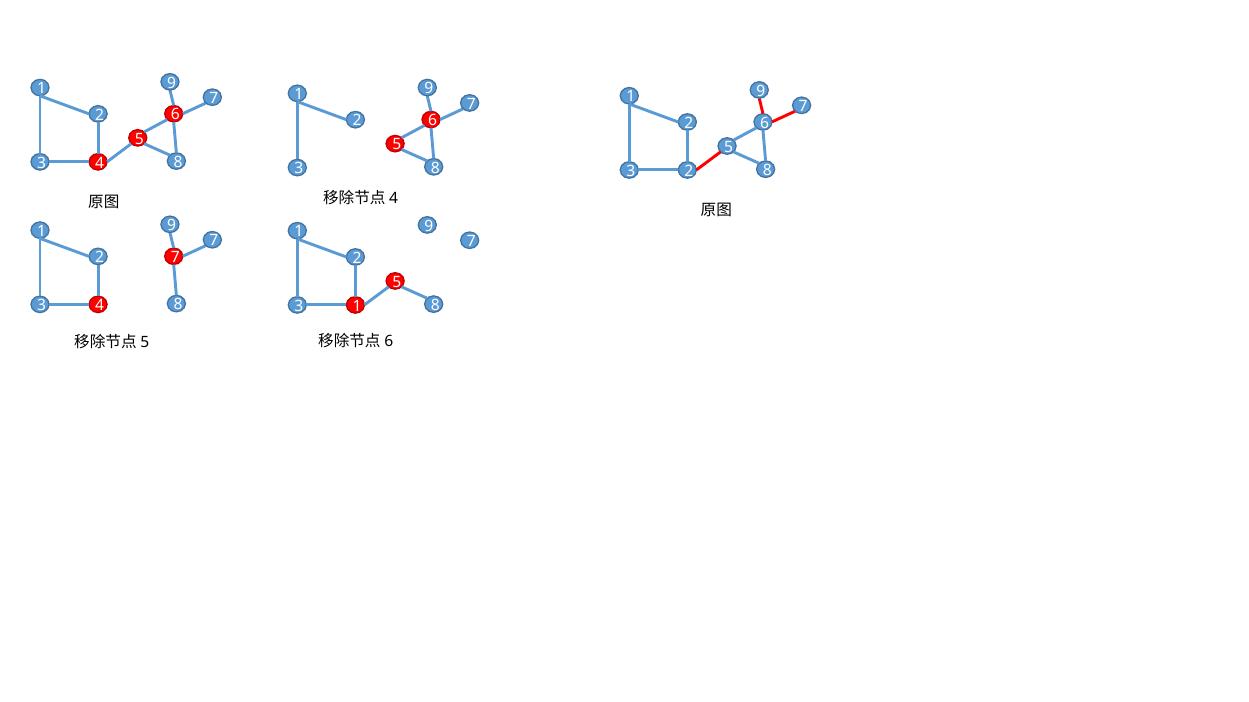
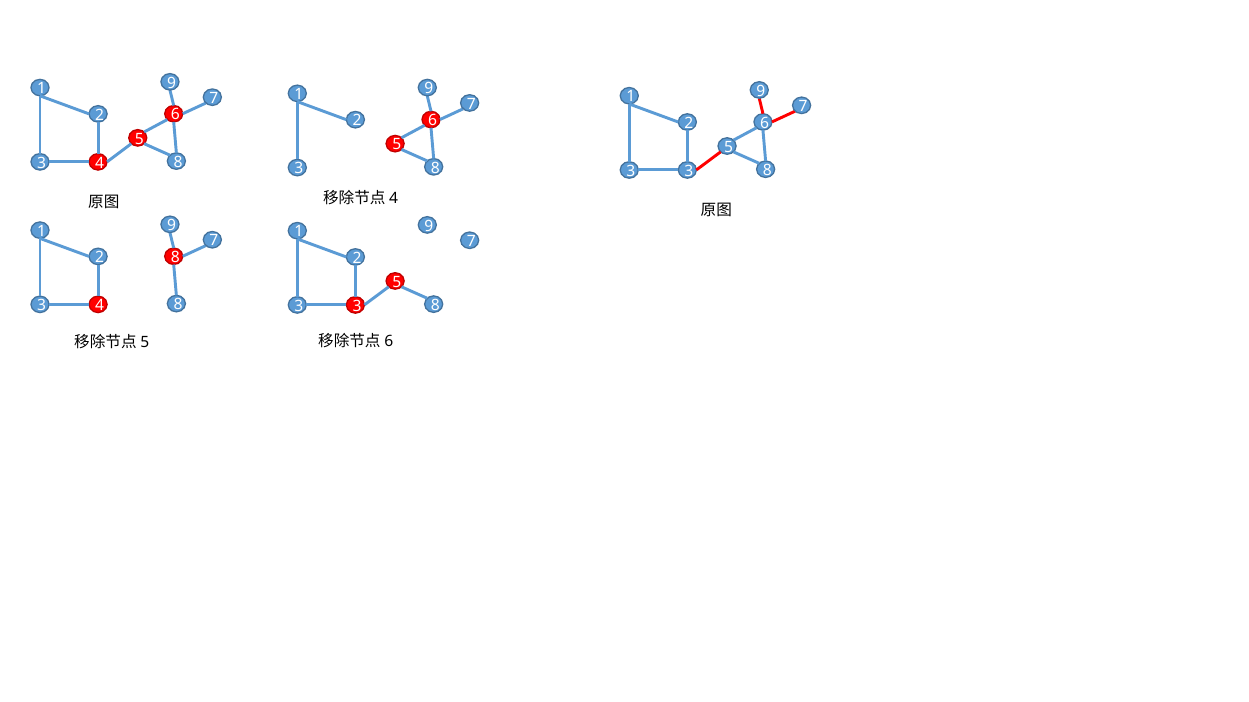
2 at (689, 171): 2 -> 3
2 7: 7 -> 8
1 at (357, 306): 1 -> 3
